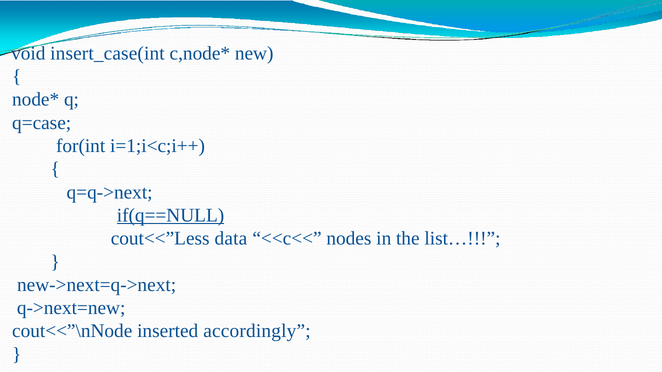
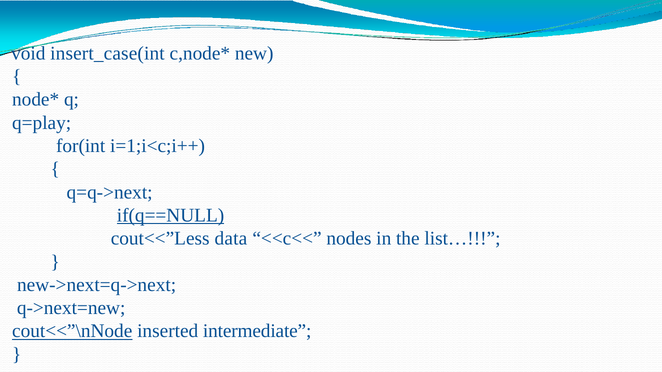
q=case: q=case -> q=play
cout<<”\nNode underline: none -> present
accordingly: accordingly -> intermediate
